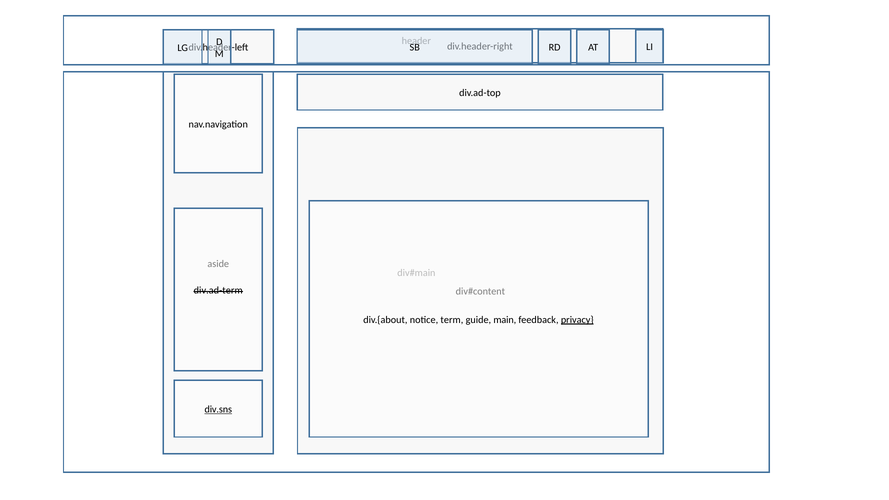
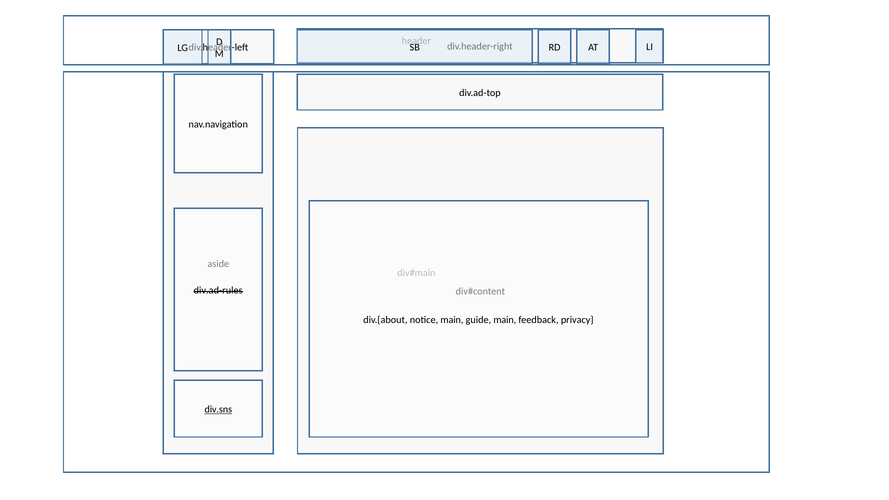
div.ad-term: div.ad-term -> div.ad-rules
notice term: term -> main
privacy underline: present -> none
